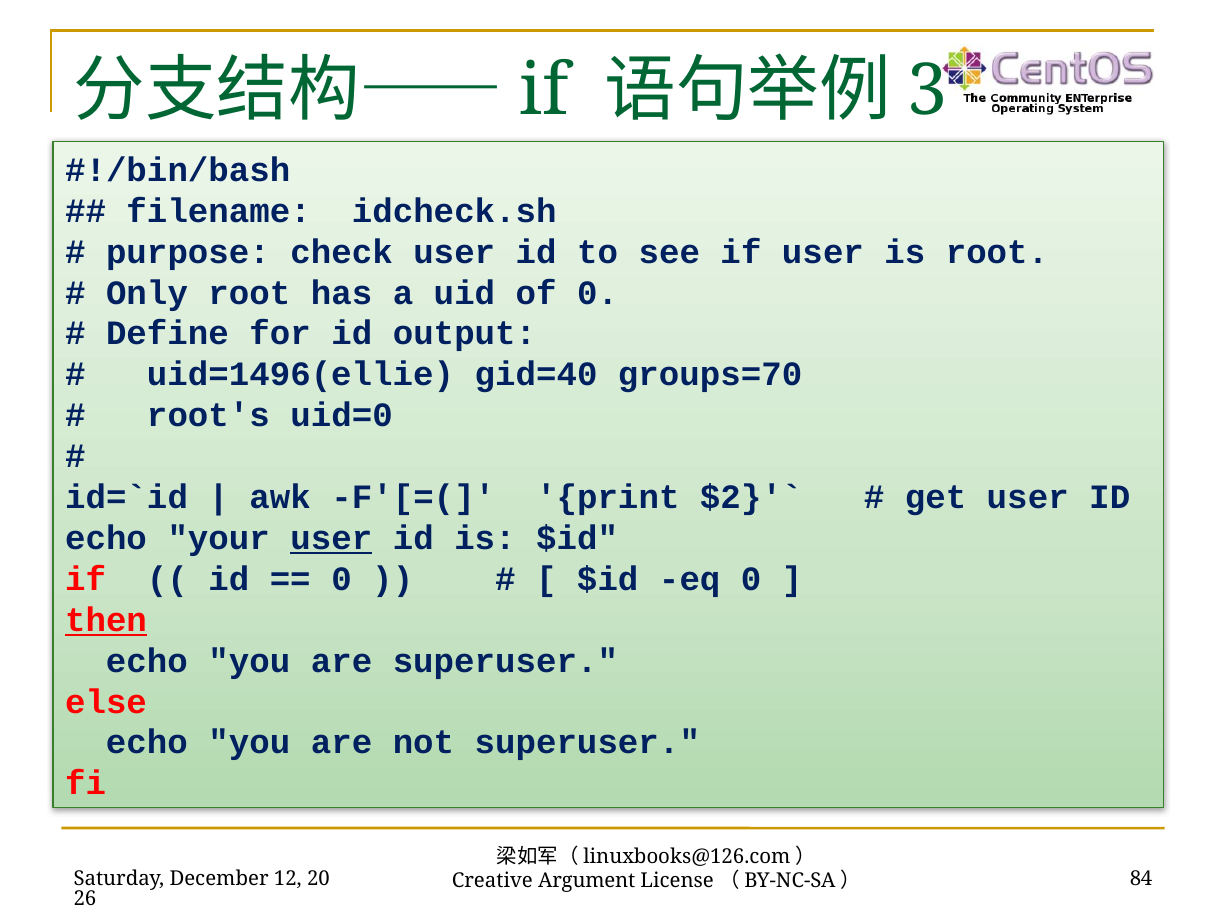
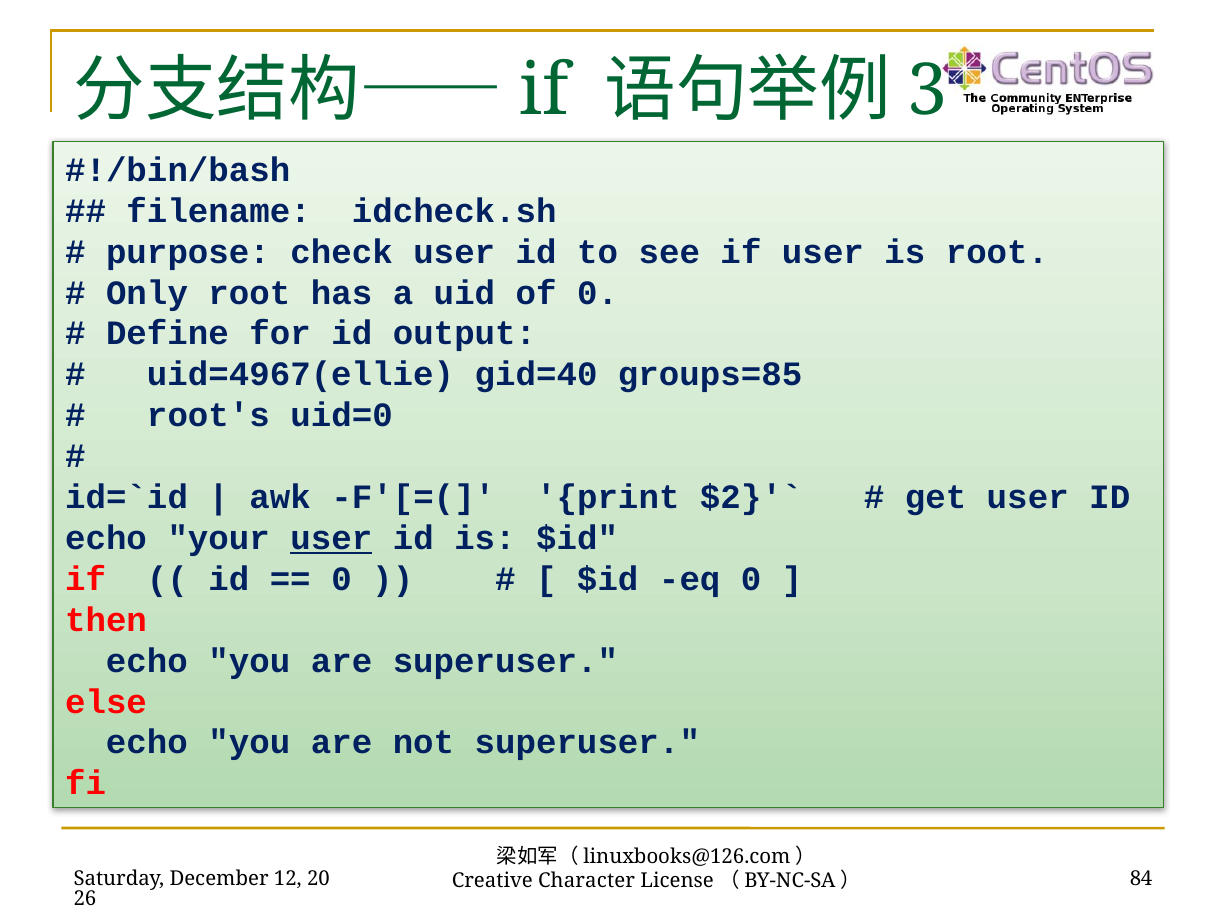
uid=1496(ellie: uid=1496(ellie -> uid=4967(ellie
groups=70: groups=70 -> groups=85
then underline: present -> none
Argument: Argument -> Character
